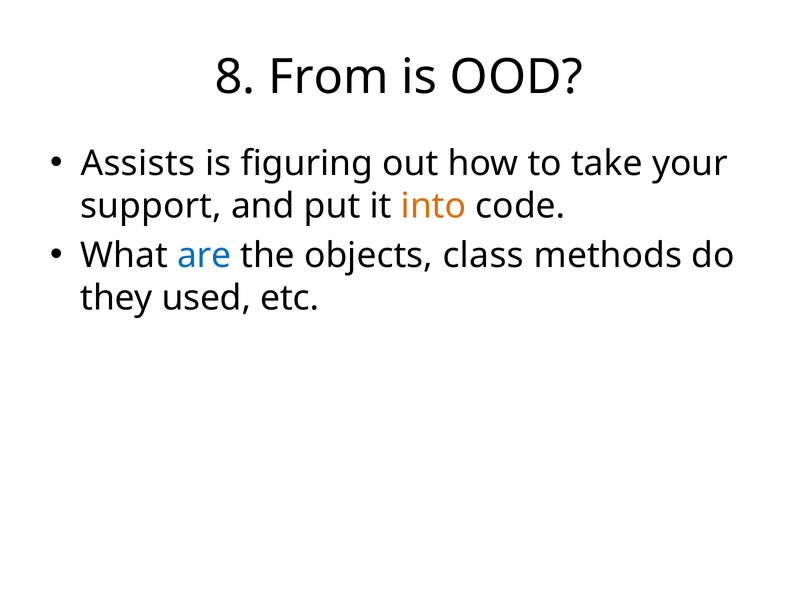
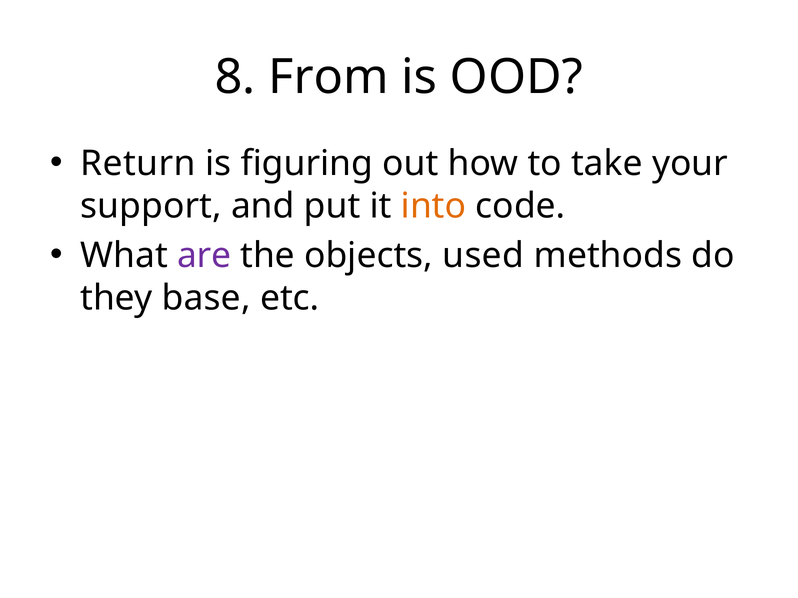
Assists: Assists -> Return
are colour: blue -> purple
class: class -> used
used: used -> base
